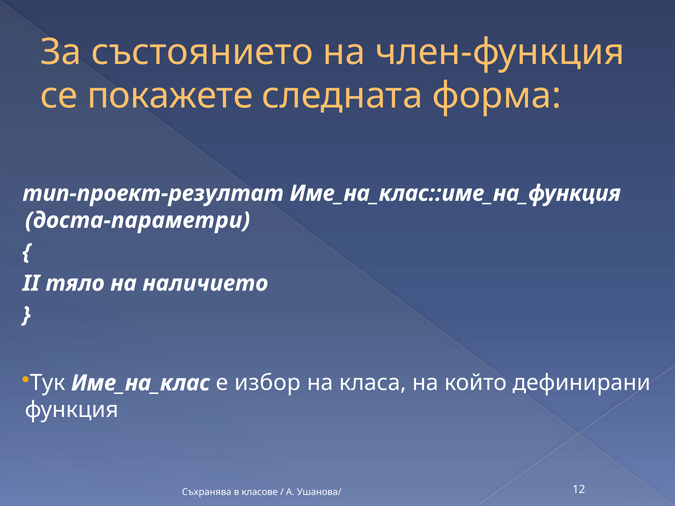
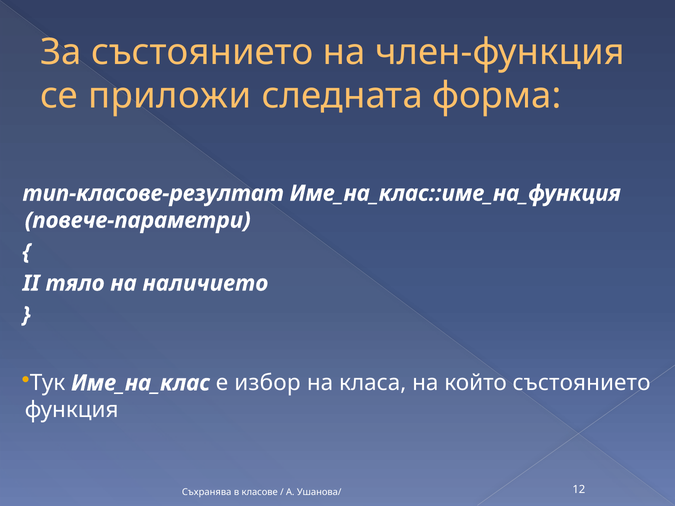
покажете: покажете -> приложи
тип-проект-резултат: тип-проект-резултат -> тип-класове-резултат
доста-параметри: доста-параметри -> повече-параметри
който дефинирани: дефинирани -> състоянието
